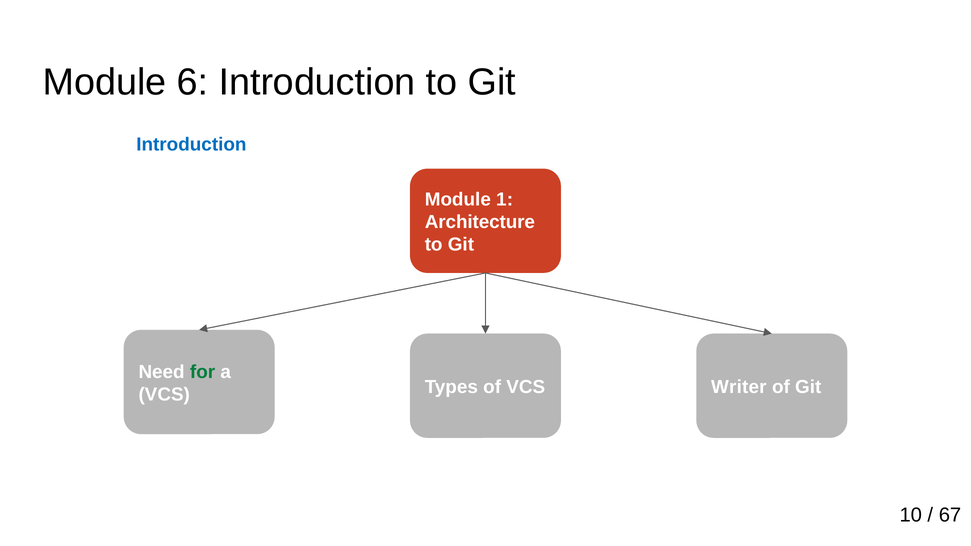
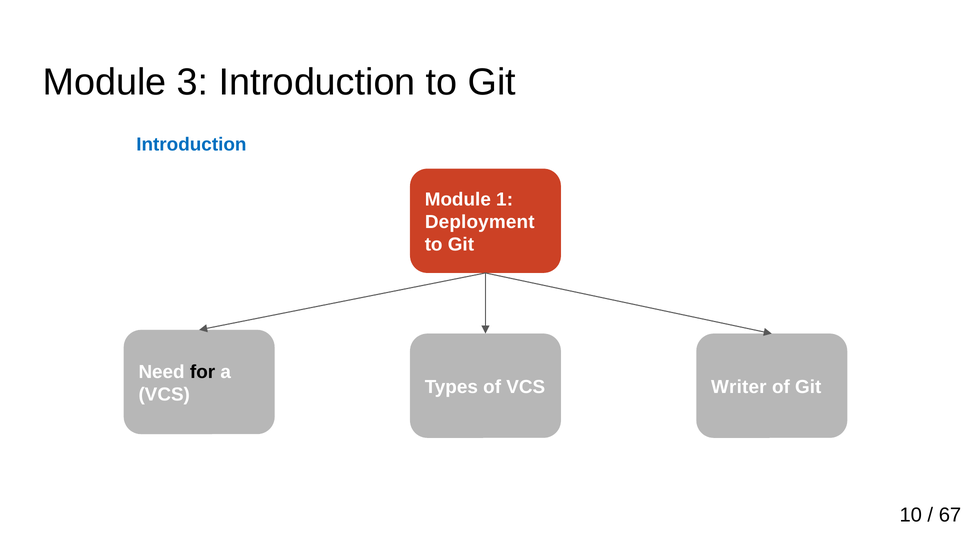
6: 6 -> 3
Architecture: Architecture -> Deployment
for colour: green -> black
